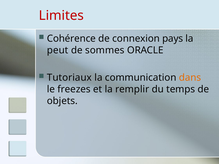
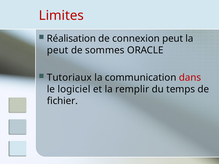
Cohérence: Cohérence -> Réalisation
connexion pays: pays -> peut
dans colour: orange -> red
freezes: freezes -> logiciel
objets: objets -> fichier
